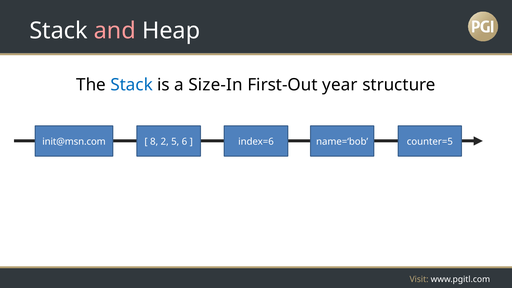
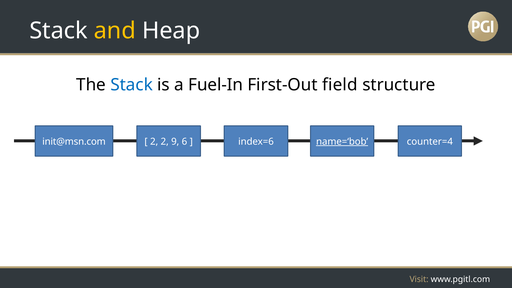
and colour: pink -> yellow
Size-In: Size-In -> Fuel-In
year: year -> field
name=‘bob underline: none -> present
counter=5: counter=5 -> counter=4
8 at (154, 142): 8 -> 2
5: 5 -> 9
